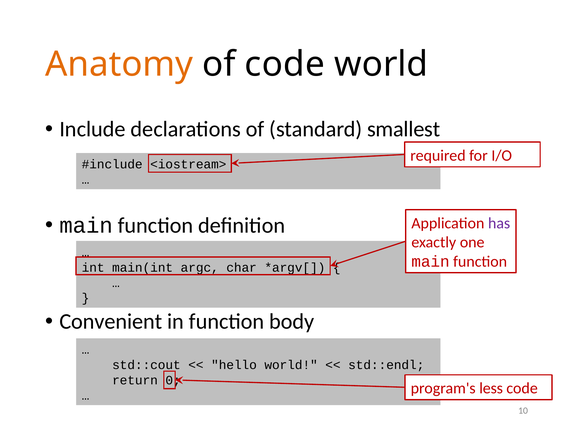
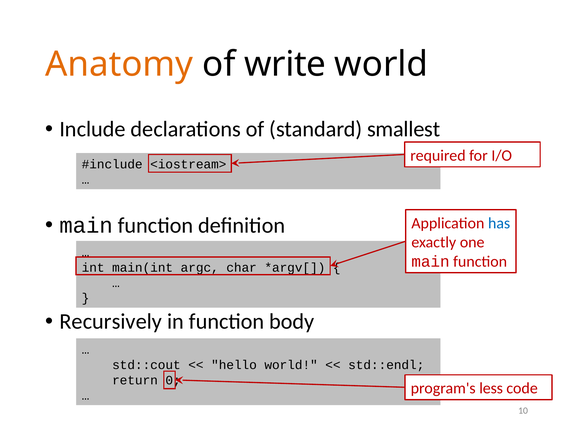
of code: code -> write
has colour: purple -> blue
Convenient: Convenient -> Recursively
